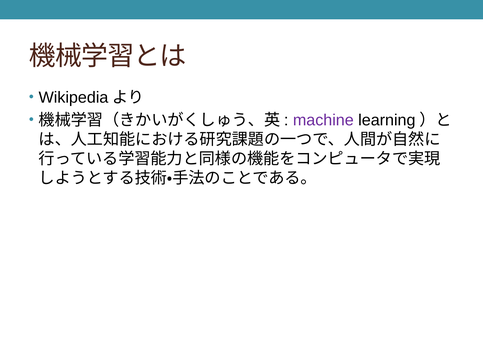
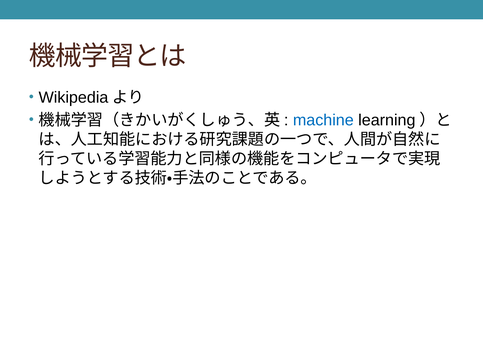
machine colour: purple -> blue
